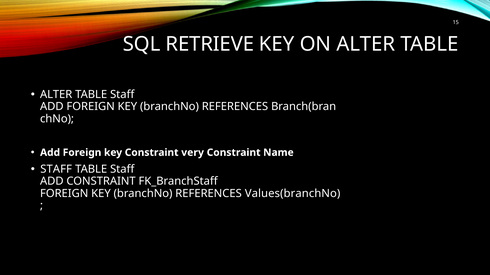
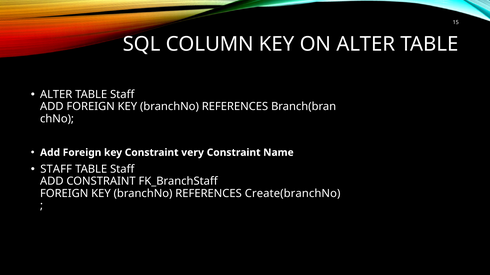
RETRIEVE: RETRIEVE -> COLUMN
Values(branchNo: Values(branchNo -> Create(branchNo
